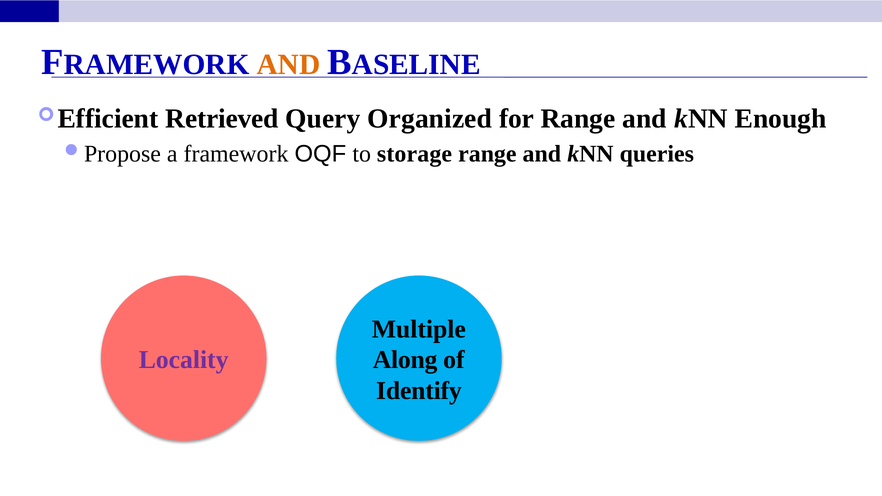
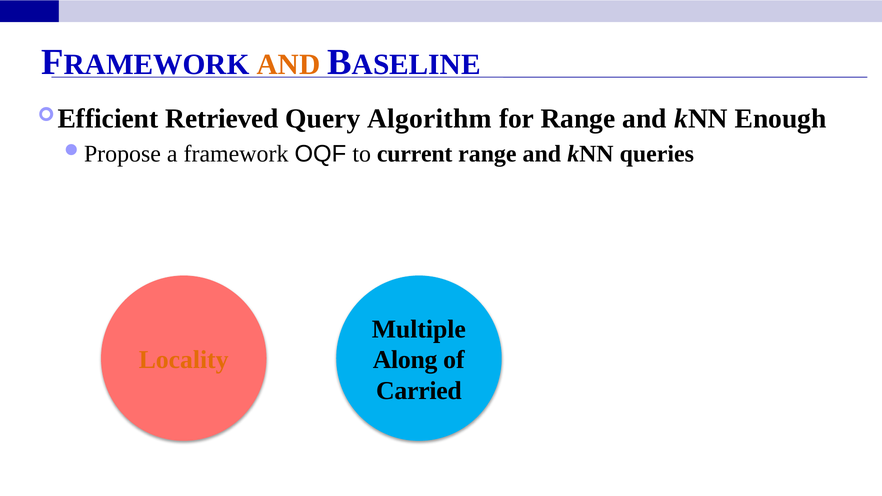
Organized: Organized -> Algorithm
storage: storage -> current
Locality colour: purple -> orange
Identify: Identify -> Carried
